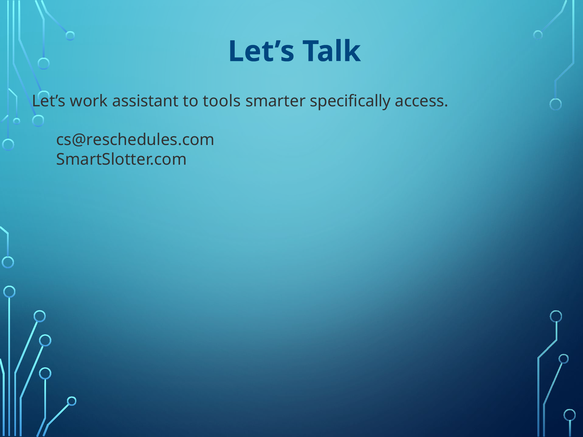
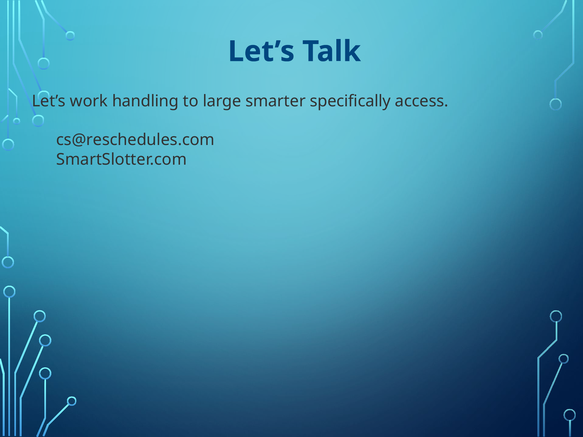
assistant: assistant -> handling
tools: tools -> large
